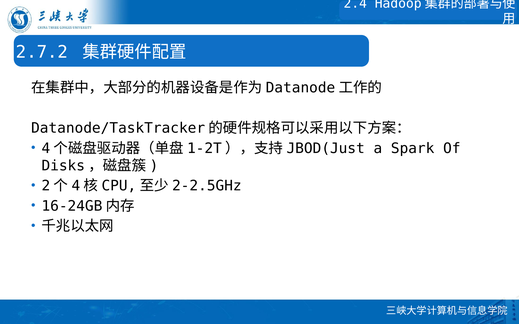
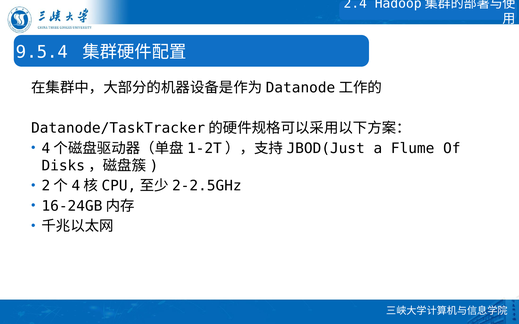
2.7.2: 2.7.2 -> 9.5.4
Spark: Spark -> Flume
